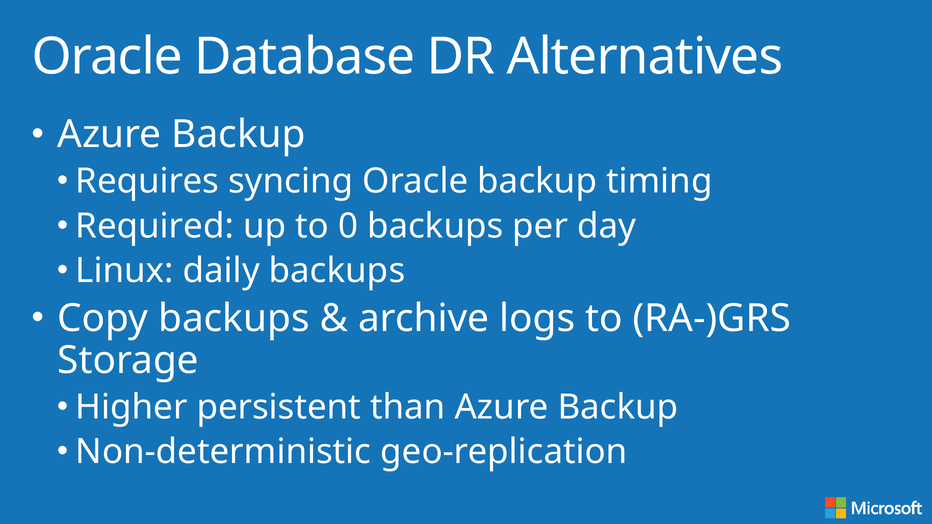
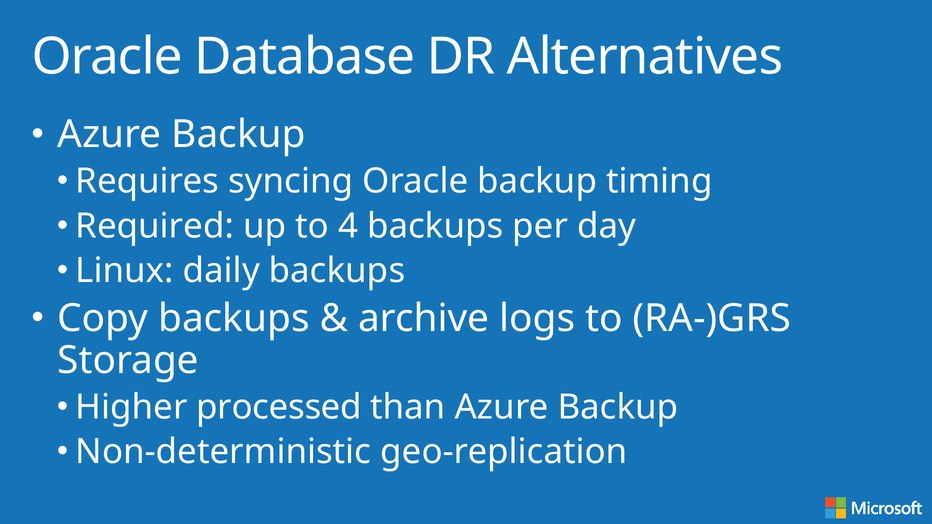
0: 0 -> 4
persistent: persistent -> processed
